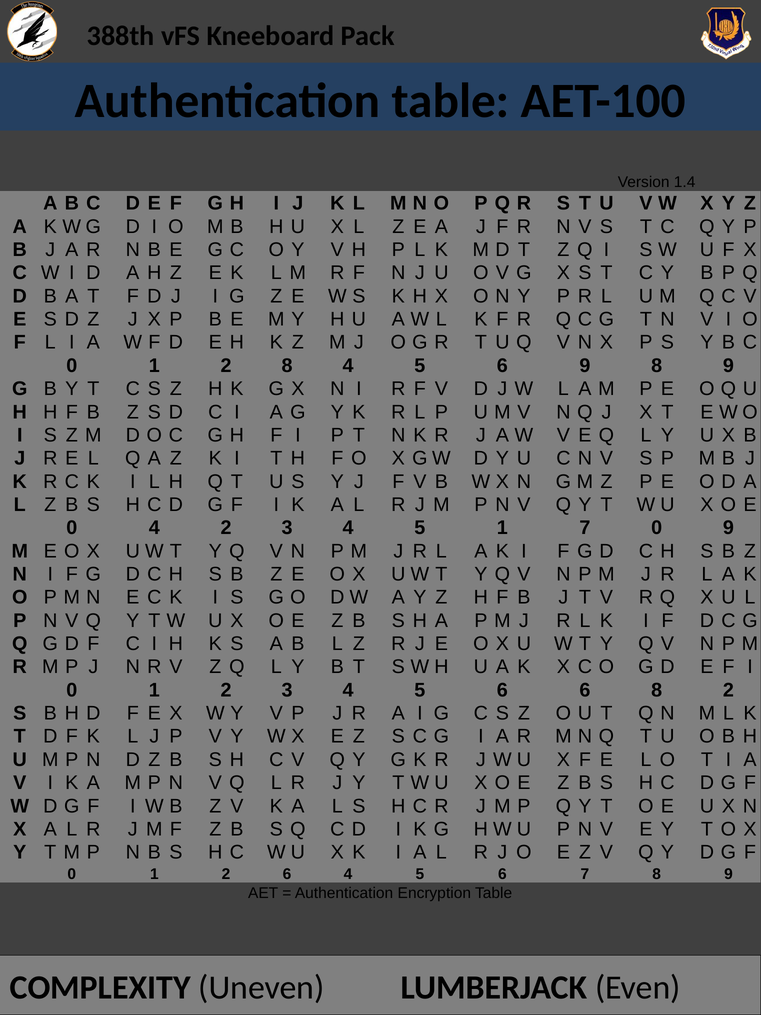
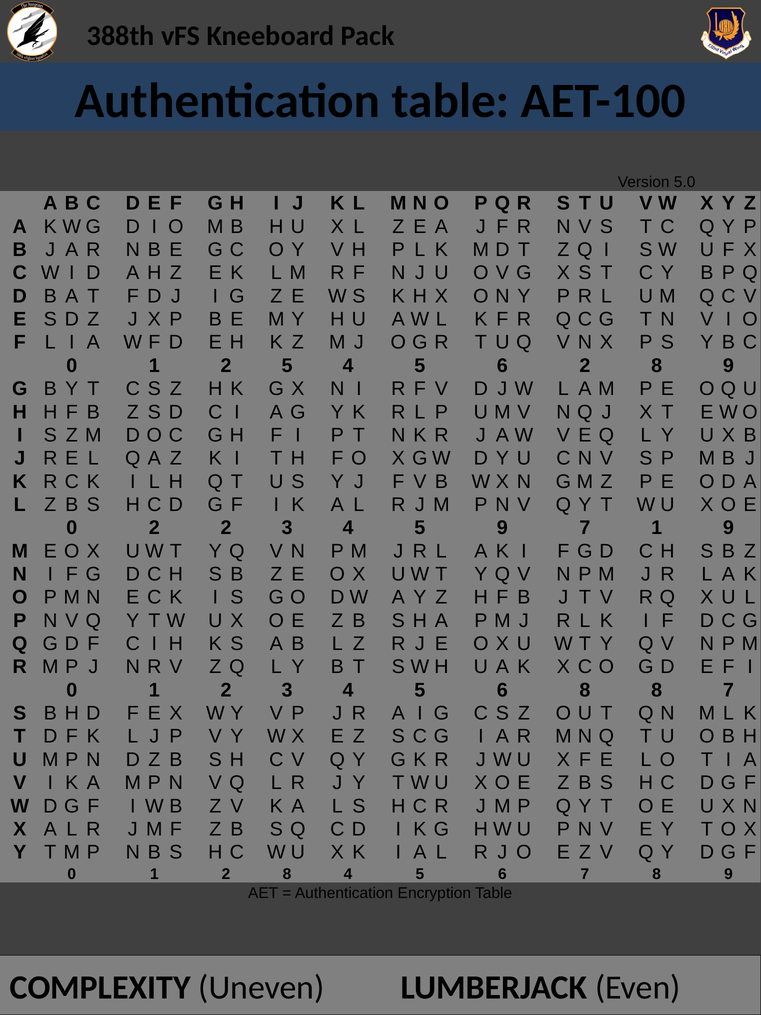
1.4: 1.4 -> 5.0
2 8: 8 -> 5
6 9: 9 -> 2
0 4: 4 -> 2
5 1: 1 -> 9
7 0: 0 -> 1
6 6: 6 -> 8
8 2: 2 -> 7
1 2 6: 6 -> 8
